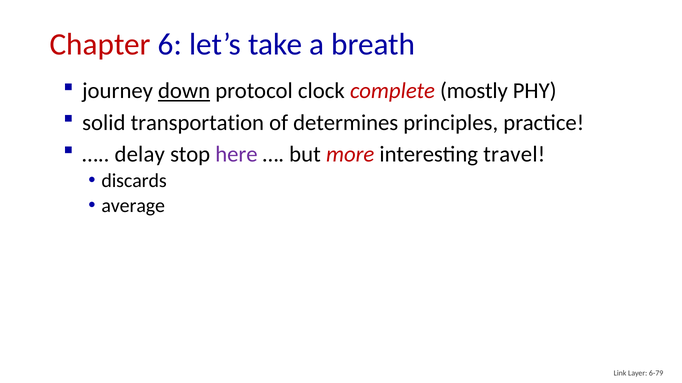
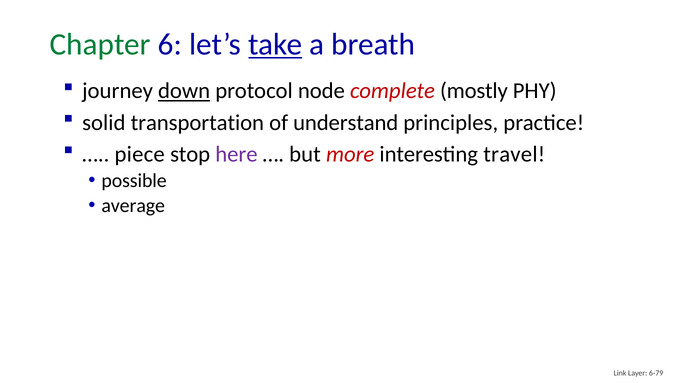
Chapter colour: red -> green
take underline: none -> present
clock: clock -> node
determines: determines -> understand
delay: delay -> piece
discards: discards -> possible
